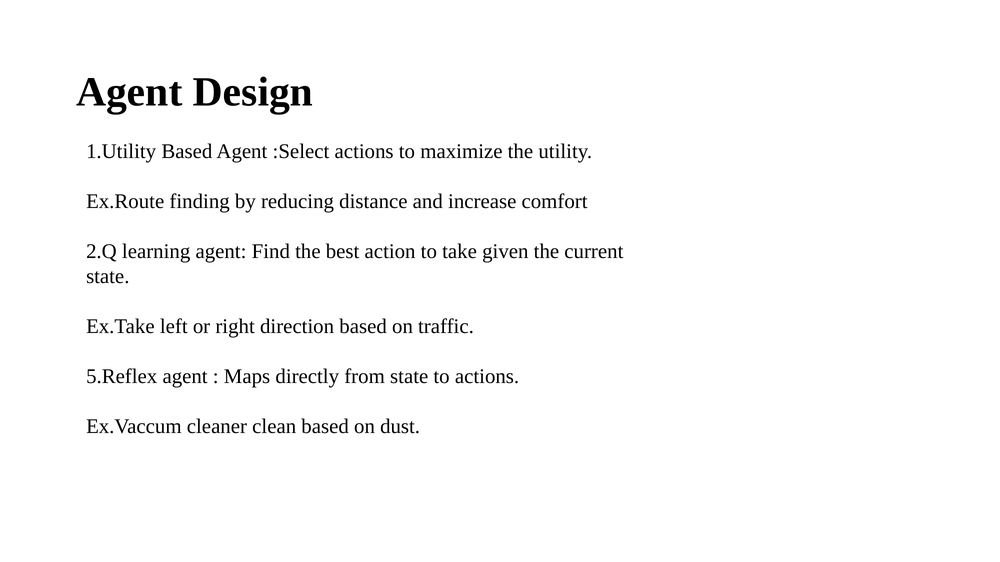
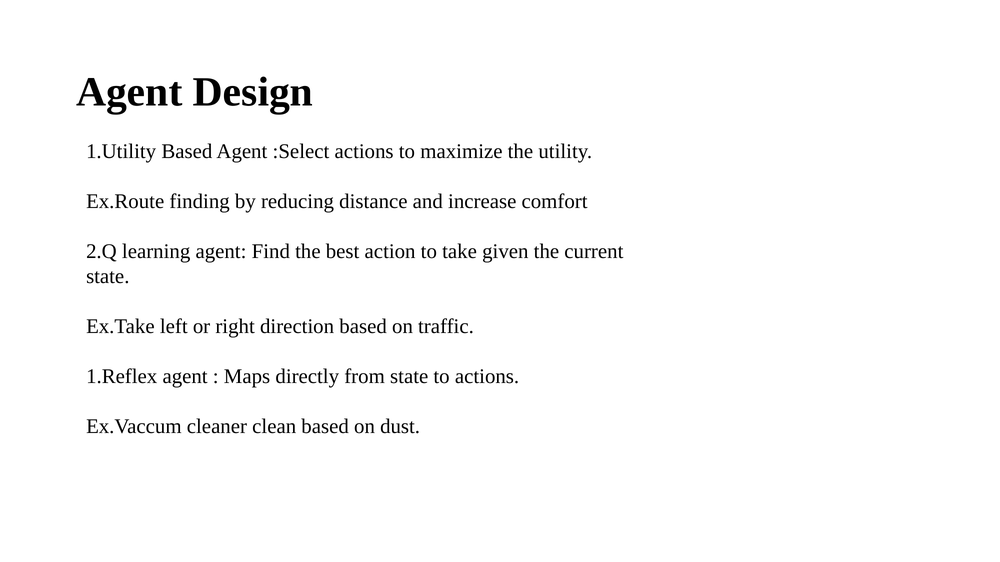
5.Reflex: 5.Reflex -> 1.Reflex
